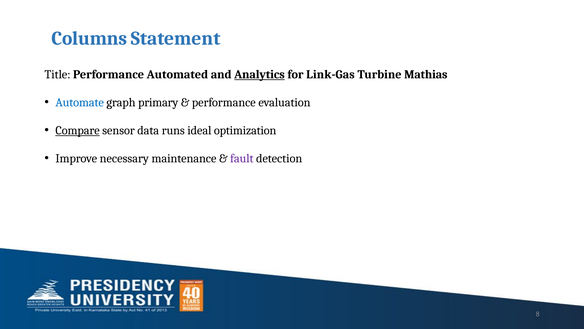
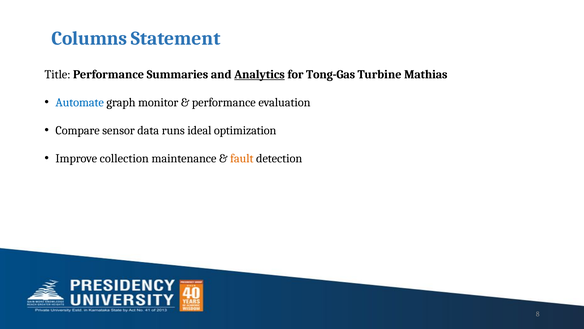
Automated: Automated -> Summaries
Link-Gas: Link-Gas -> Tong-Gas
primary: primary -> monitor
Compare underline: present -> none
necessary: necessary -> collection
fault colour: purple -> orange
